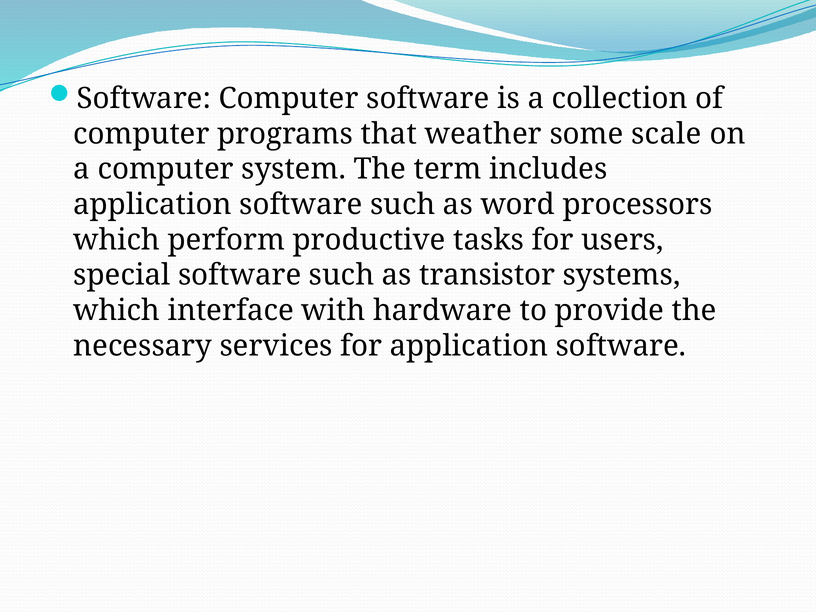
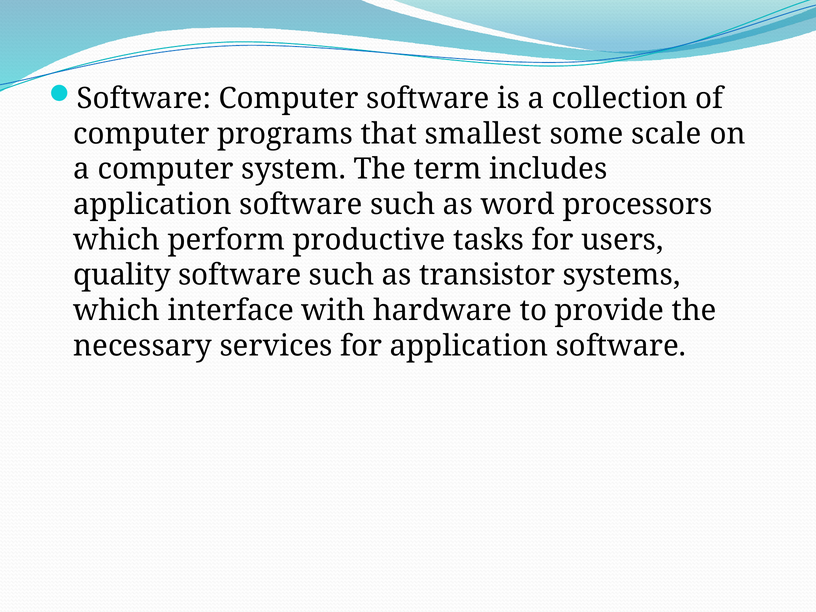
weather: weather -> smallest
special: special -> quality
